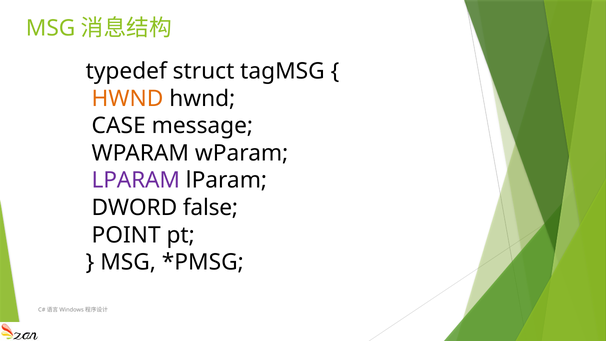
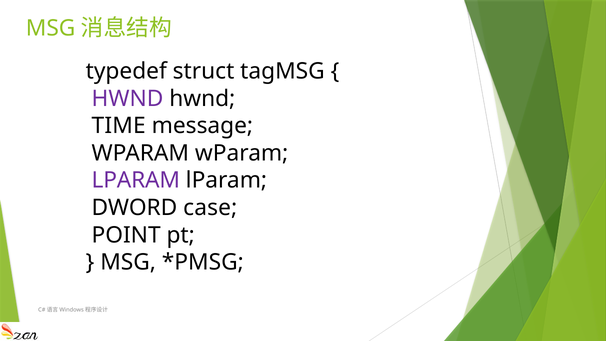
HWND at (128, 99) colour: orange -> purple
CASE: CASE -> TIME
false: false -> case
